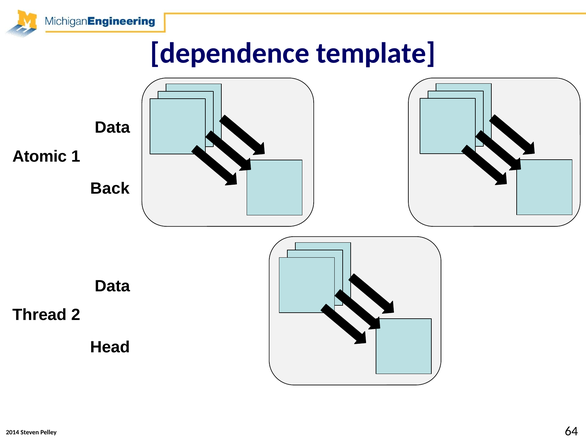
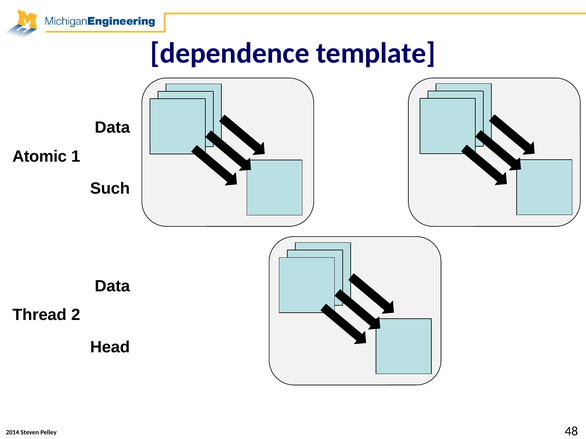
Back: Back -> Such
64: 64 -> 48
